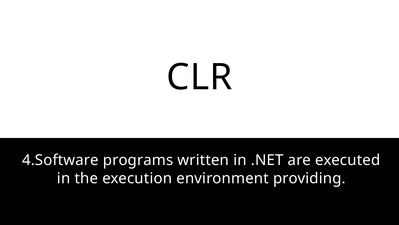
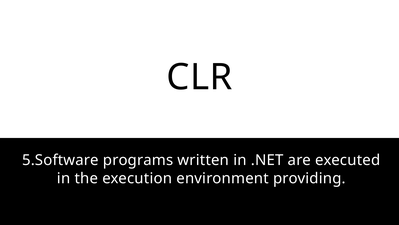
4.Software: 4.Software -> 5.Software
